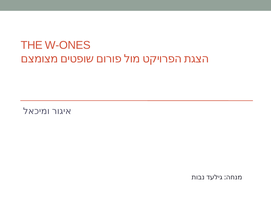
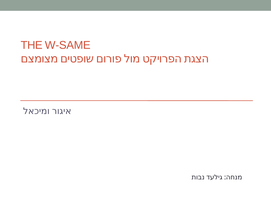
W-ONES: W-ONES -> W-SAME
